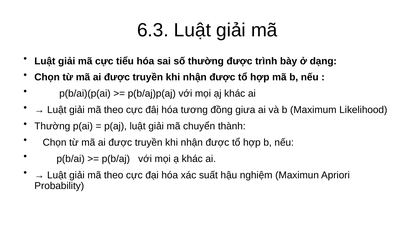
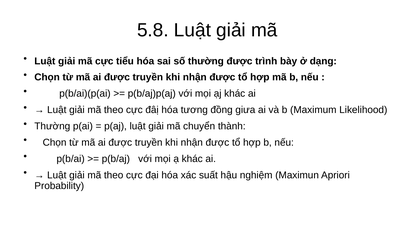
6.3: 6.3 -> 5.8
